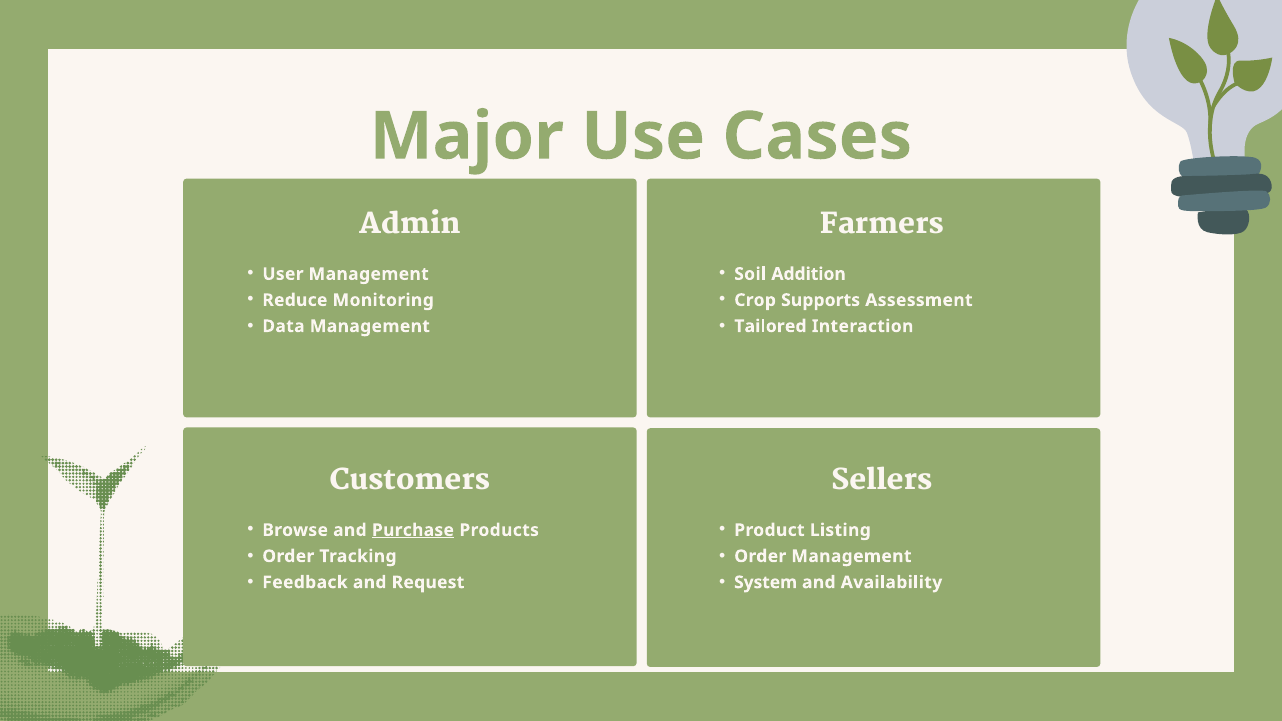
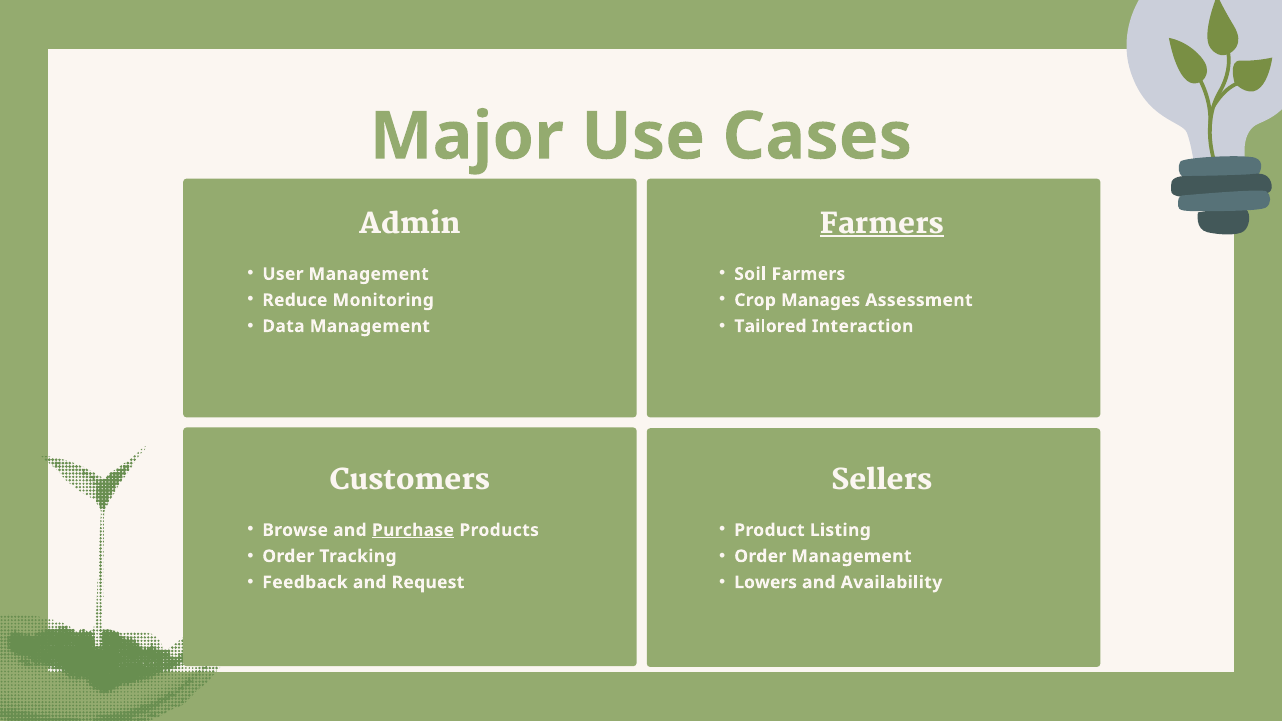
Farmers at (882, 224) underline: none -> present
Soil Addition: Addition -> Farmers
Supports: Supports -> Manages
System: System -> Lowers
